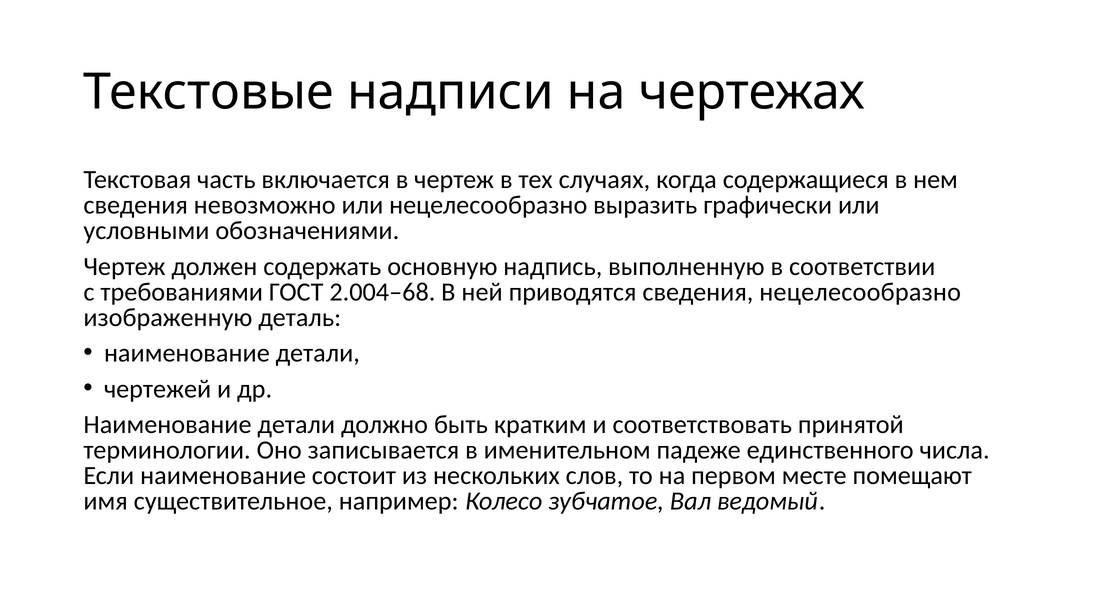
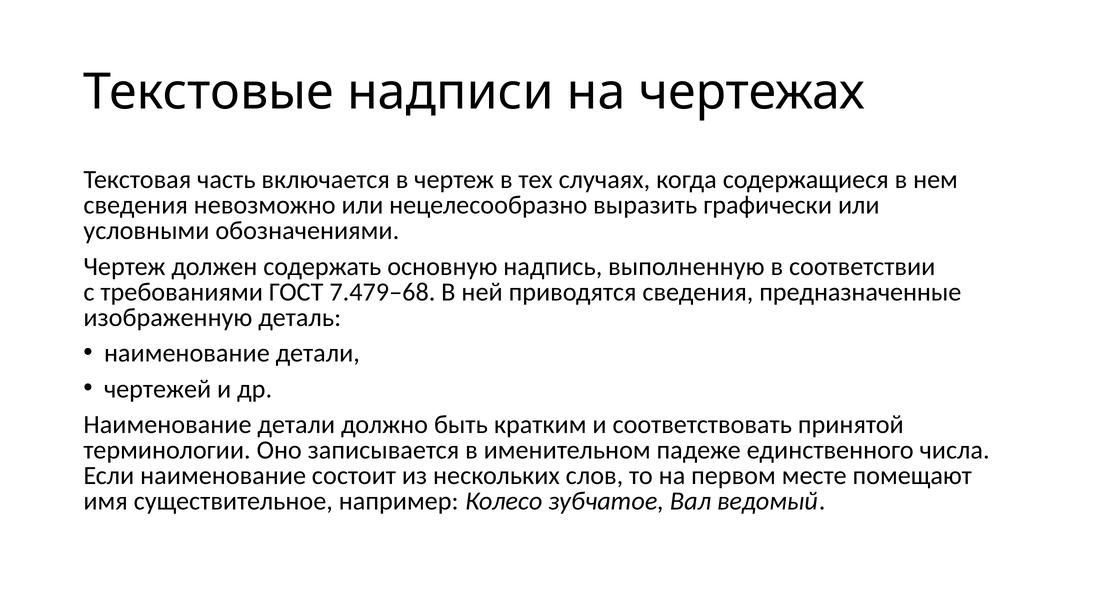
2.004–68: 2.004–68 -> 7.479–68
сведения нецелесообразно: нецелесообразно -> предназначенные
